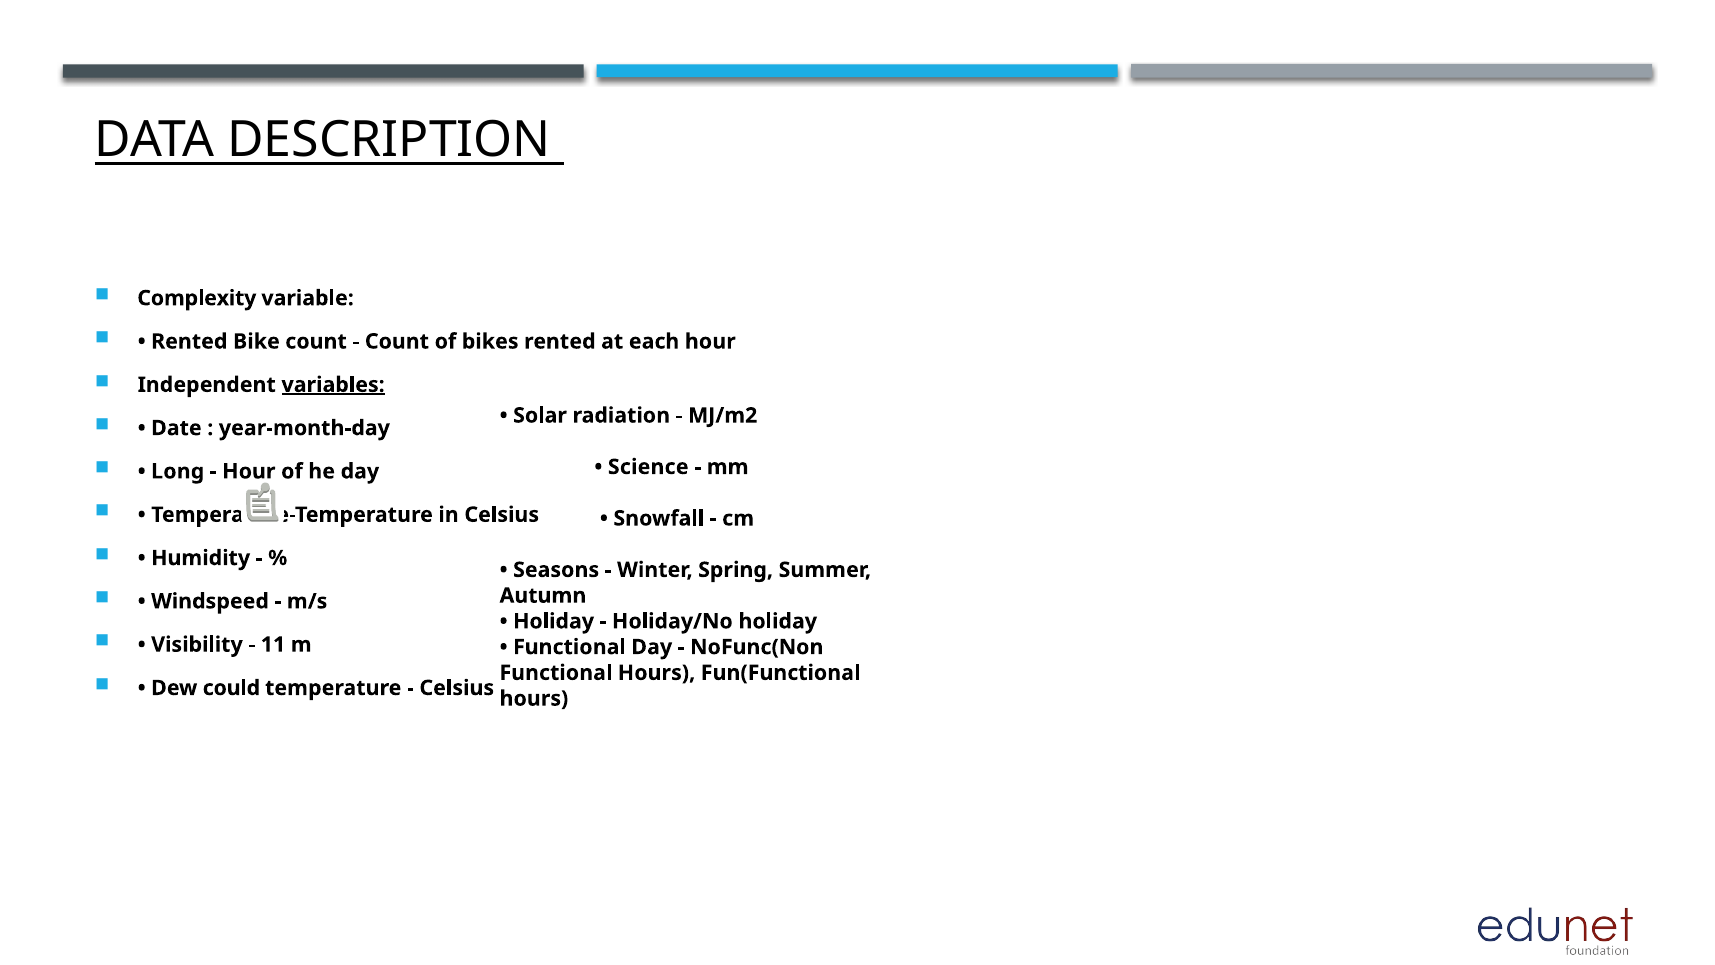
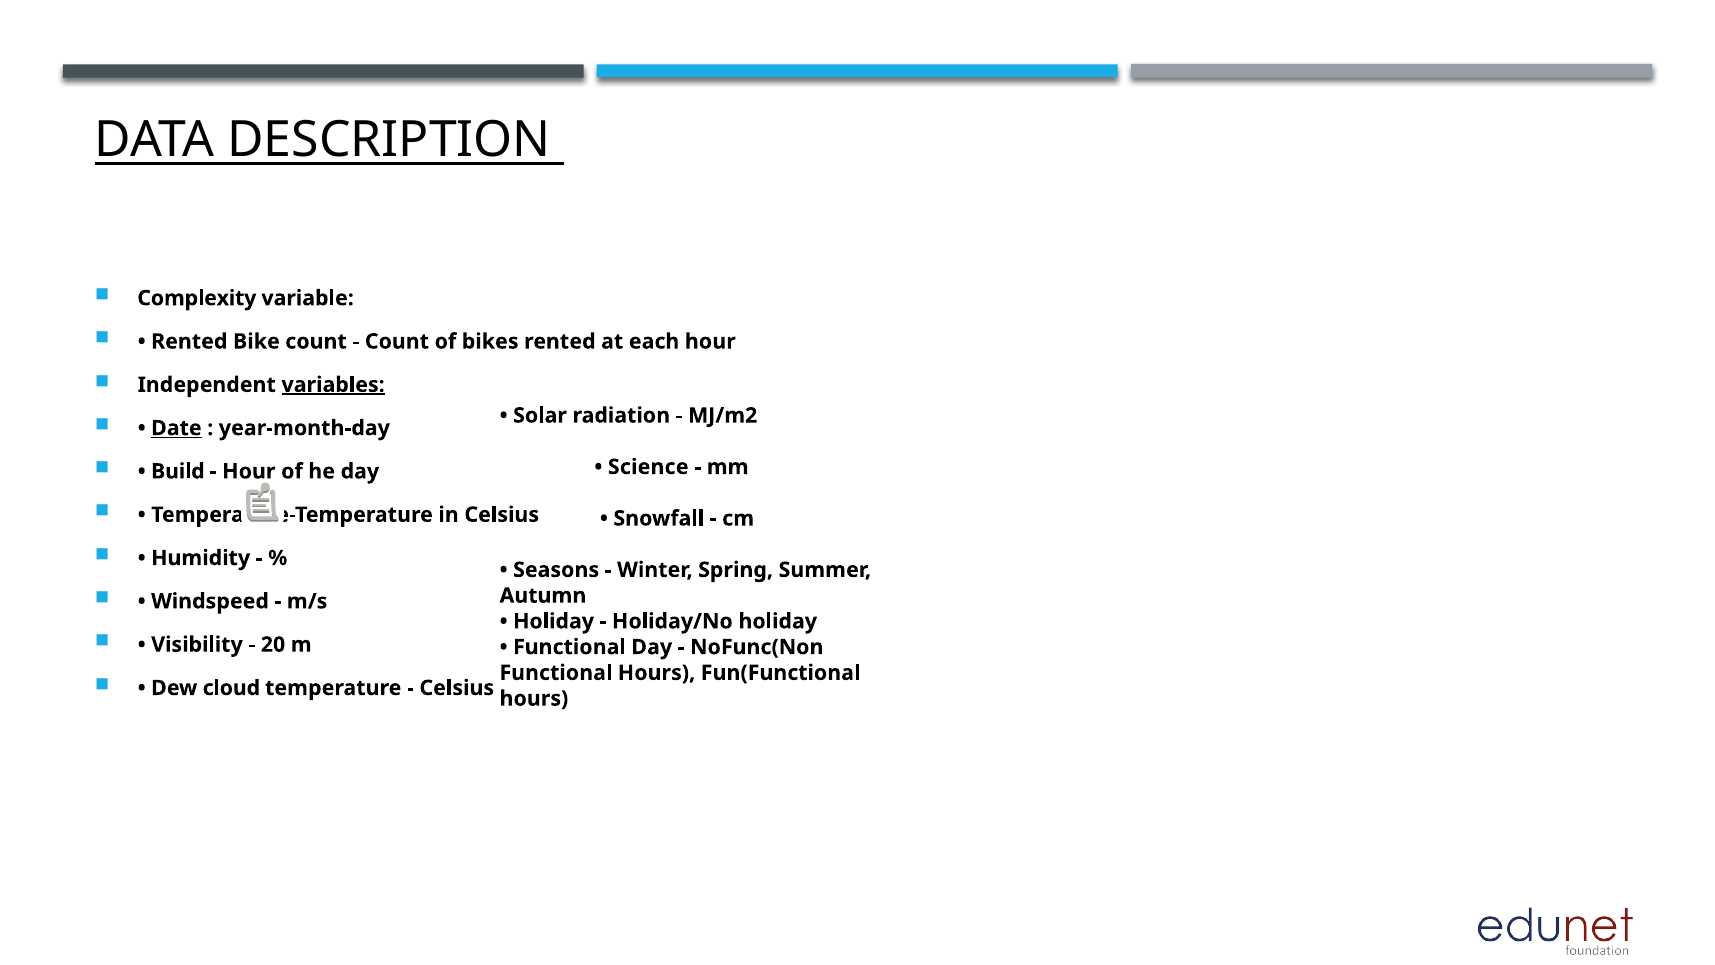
Date underline: none -> present
Long: Long -> Build
11: 11 -> 20
could: could -> cloud
